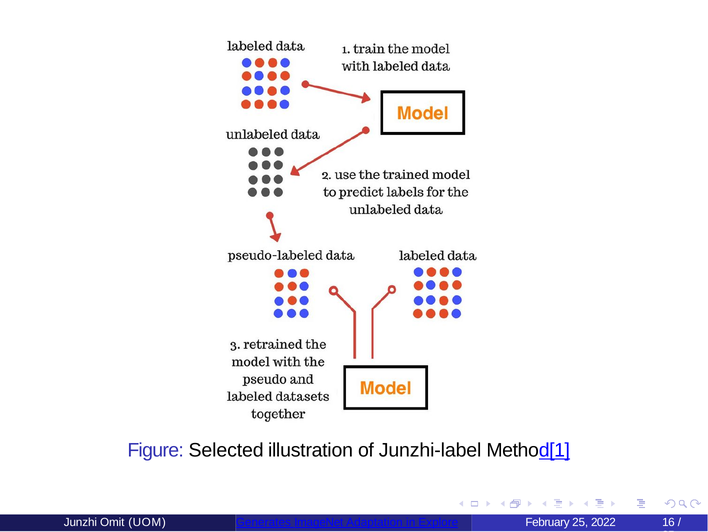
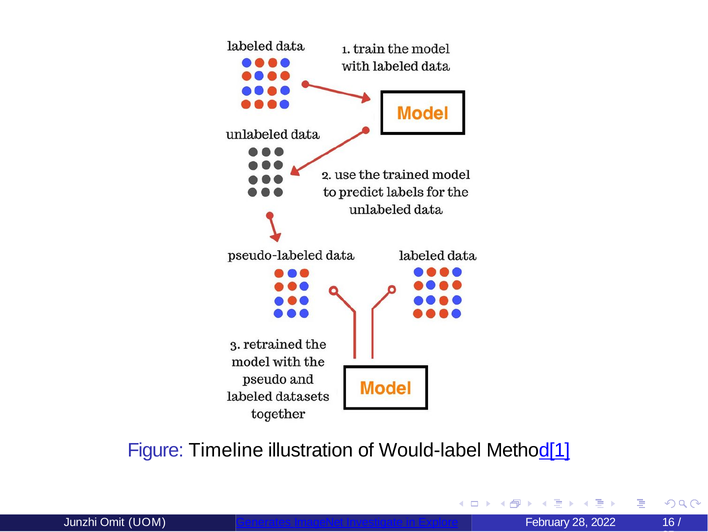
Selected: Selected -> Timeline
Junzhi-label: Junzhi-label -> Would-label
Adaptation: Adaptation -> Investigate
25: 25 -> 28
